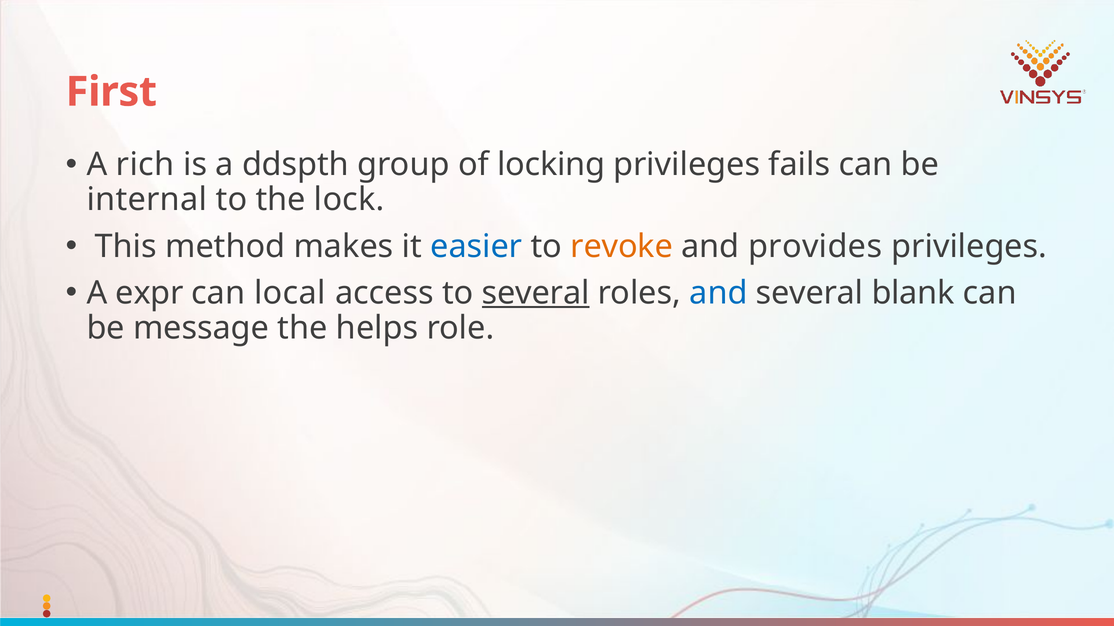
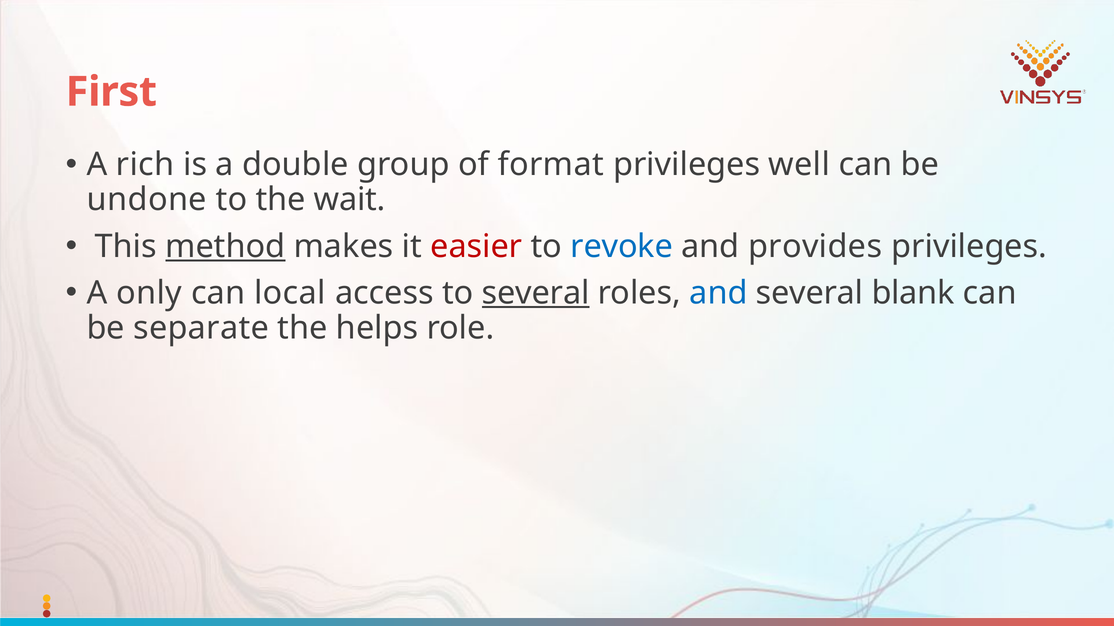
ddspth: ddspth -> double
locking: locking -> format
fails: fails -> well
internal: internal -> undone
lock: lock -> wait
method underline: none -> present
easier colour: blue -> red
revoke colour: orange -> blue
expr: expr -> only
message: message -> separate
